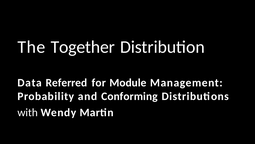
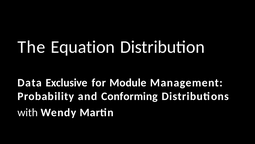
Together: Together -> Equation
Referred: Referred -> Exclusive
